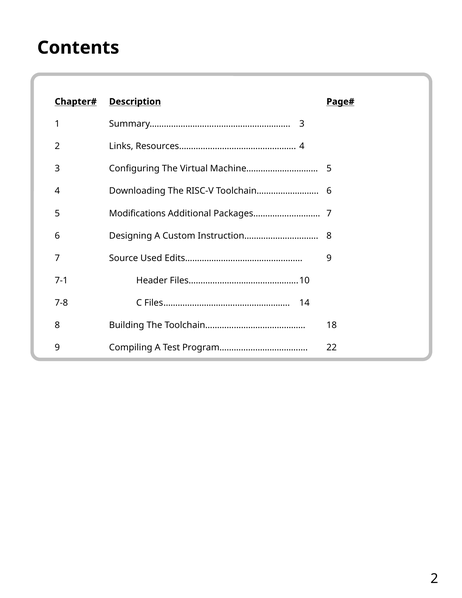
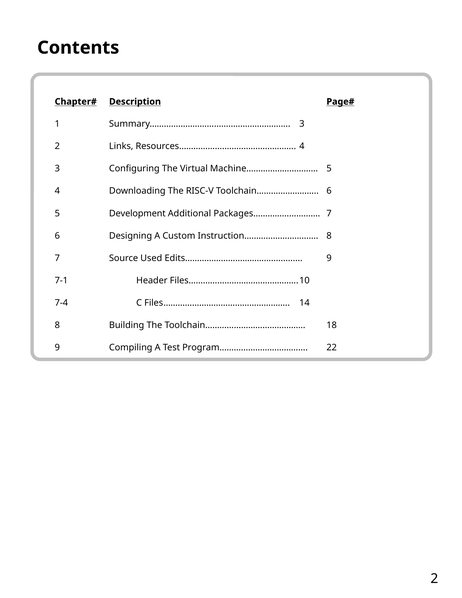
Modifications: Modifications -> Development
7-8: 7-8 -> 7-4
